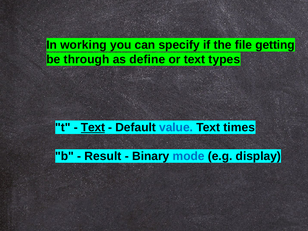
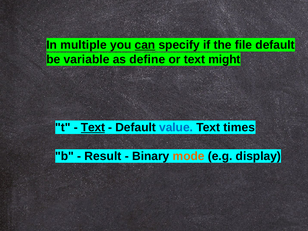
working: working -> multiple
can underline: none -> present
file getting: getting -> default
through: through -> variable
types: types -> might
mode colour: blue -> orange
